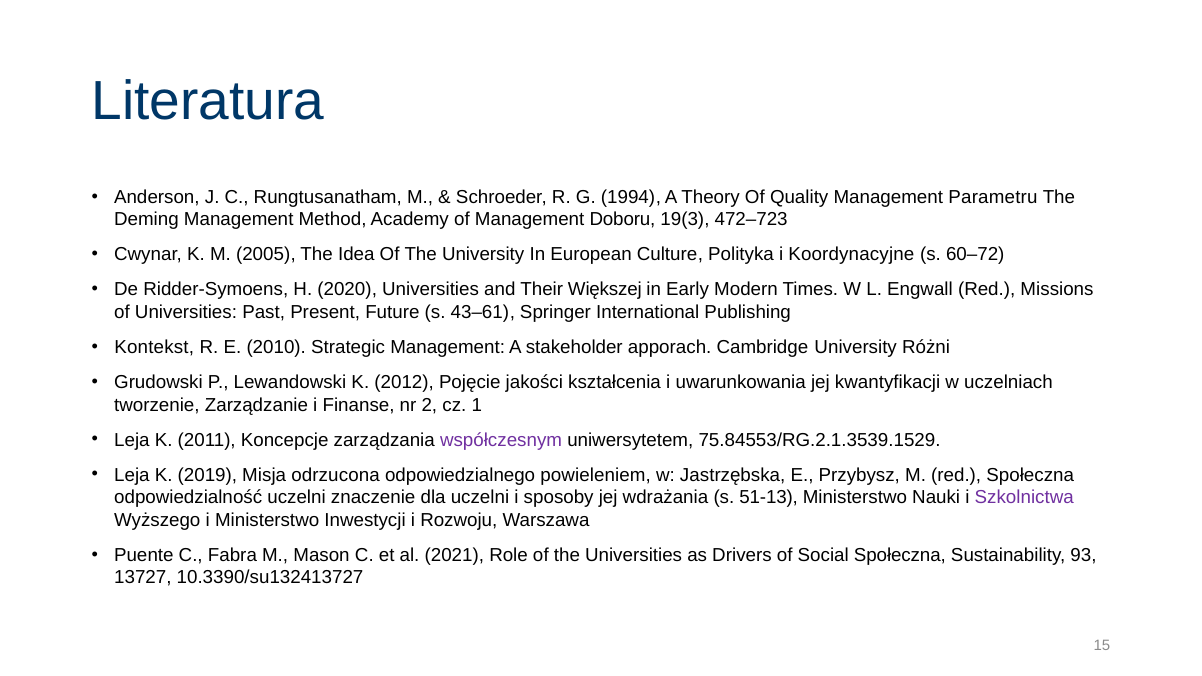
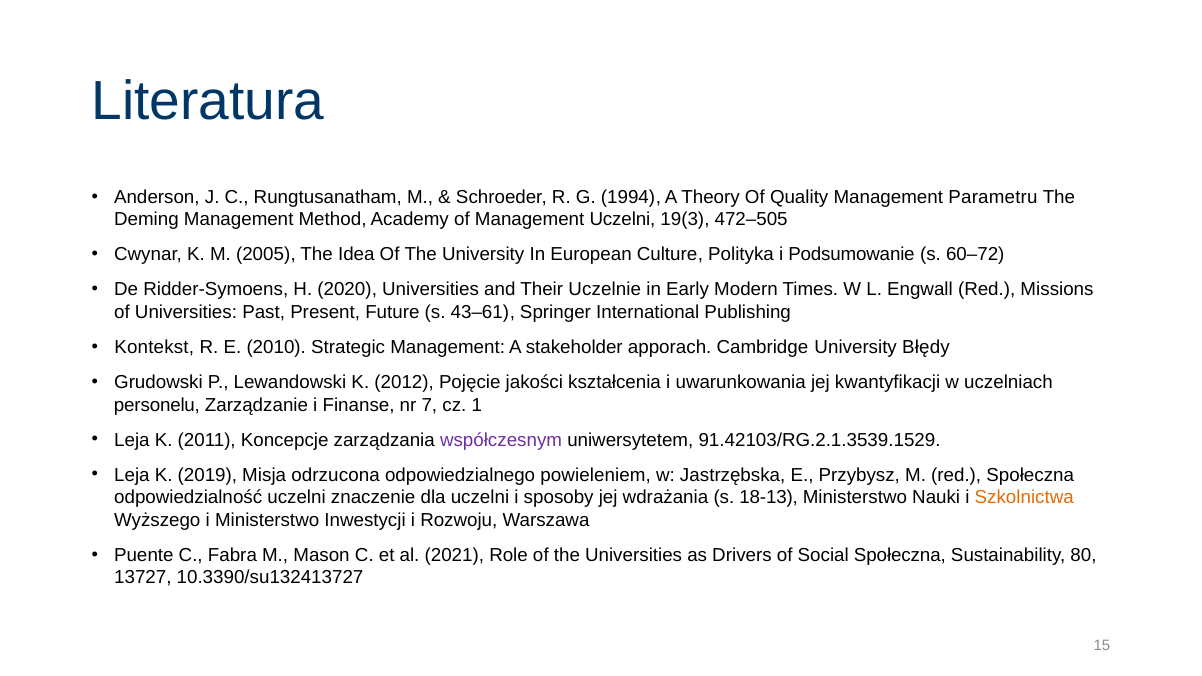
Management Doboru: Doboru -> Uczelni
472–723: 472–723 -> 472–505
Koordynacyjne: Koordynacyjne -> Podsumowanie
Większej: Większej -> Uczelnie
Różni: Różni -> Błędy
tworzenie: tworzenie -> personelu
2: 2 -> 7
75.84553/RG.2.1.3539.1529: 75.84553/RG.2.1.3539.1529 -> 91.42103/RG.2.1.3539.1529
51-13: 51-13 -> 18-13
Szkolnictwa colour: purple -> orange
93: 93 -> 80
